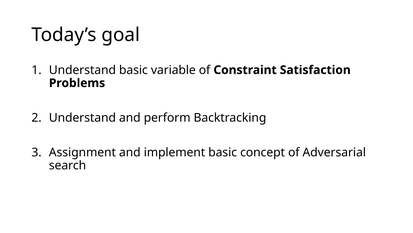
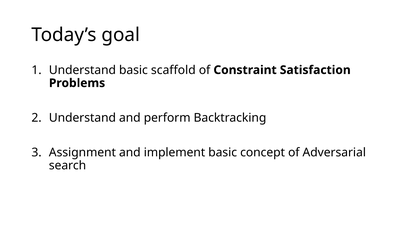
variable: variable -> scaffold
